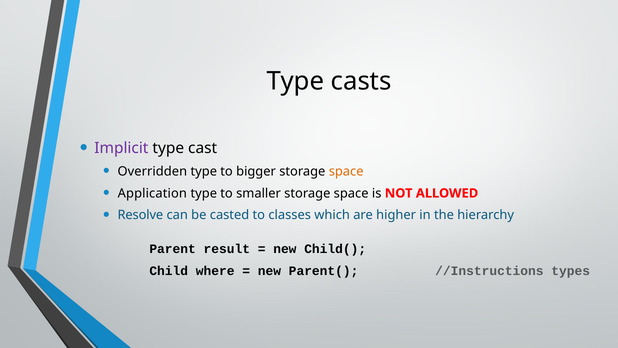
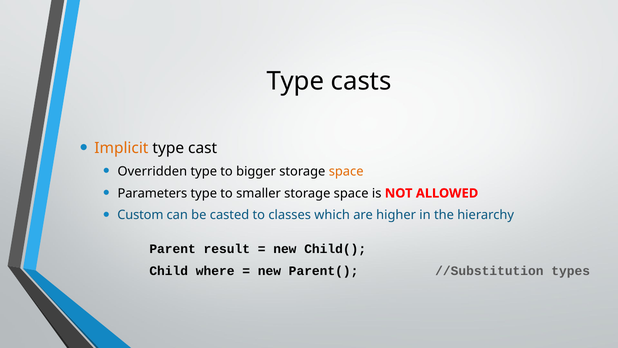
Implicit colour: purple -> orange
Application: Application -> Parameters
Resolve: Resolve -> Custom
//Instructions: //Instructions -> //Substitution
